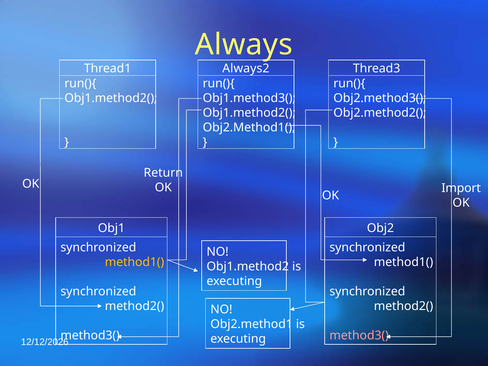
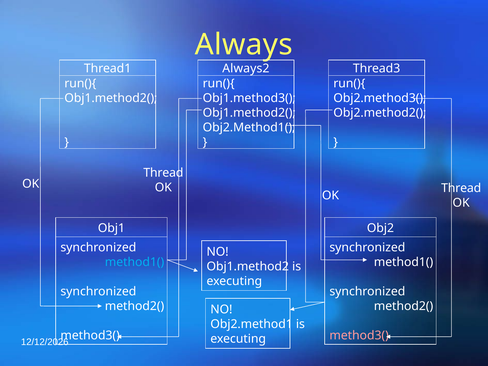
Return at (163, 173): Return -> Thread
Import at (461, 188): Import -> Thread
method1( at (135, 262) colour: yellow -> light blue
